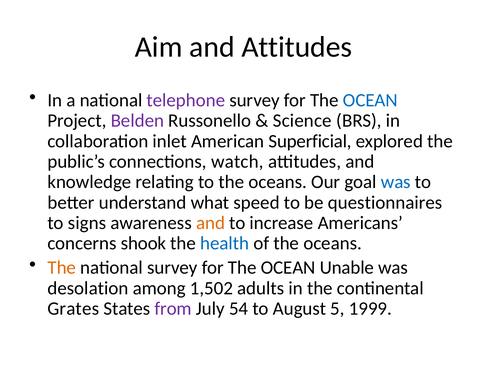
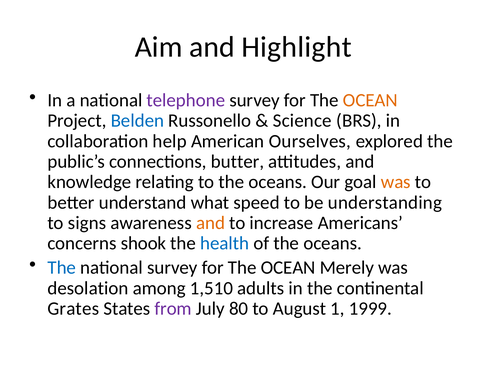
and Attitudes: Attitudes -> Highlight
OCEAN at (370, 100) colour: blue -> orange
Belden colour: purple -> blue
inlet: inlet -> help
Superficial: Superficial -> Ourselves
watch: watch -> butter
was at (396, 182) colour: blue -> orange
questionnaires: questionnaires -> understanding
The at (62, 268) colour: orange -> blue
Unable: Unable -> Merely
1,502: 1,502 -> 1,510
54: 54 -> 80
5: 5 -> 1
